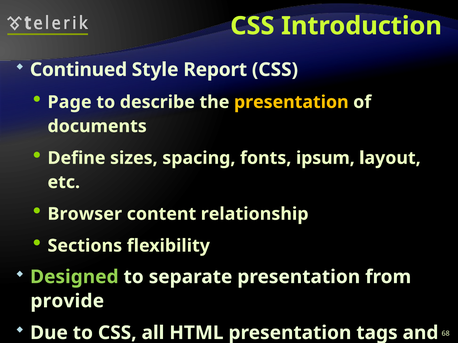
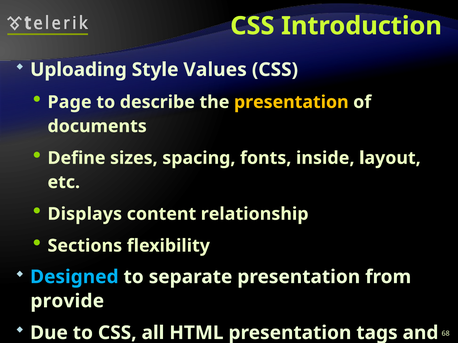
Continued: Continued -> Uploading
Report: Report -> Values
ipsum: ipsum -> inside
Browser: Browser -> Displays
Designed colour: light green -> light blue
